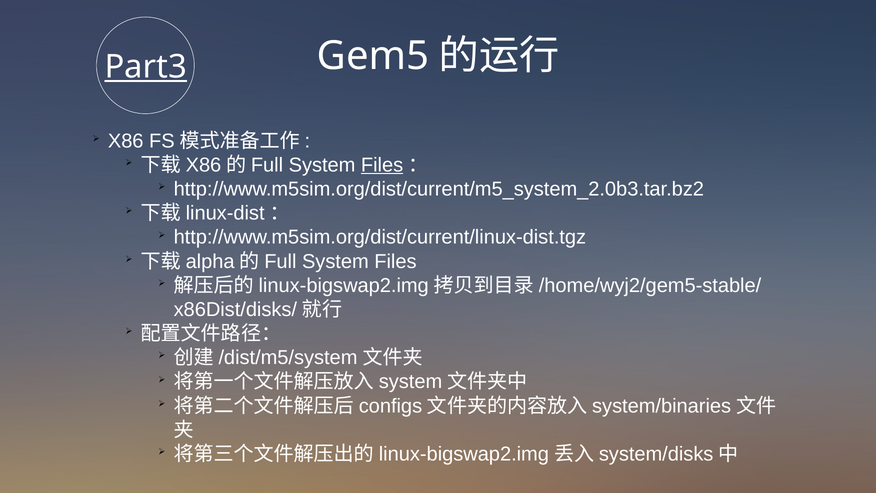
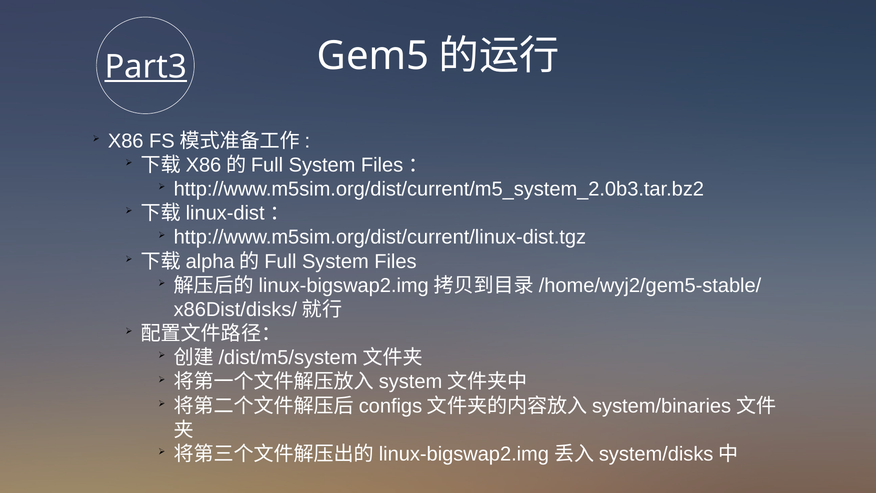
Files at (382, 165) underline: present -> none
